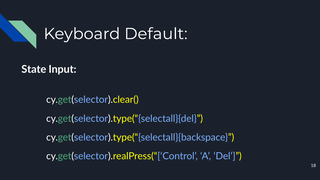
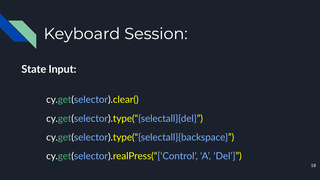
Default: Default -> Session
